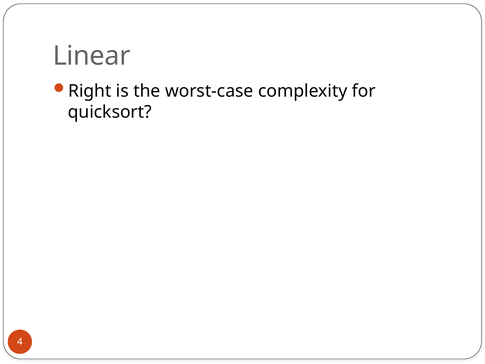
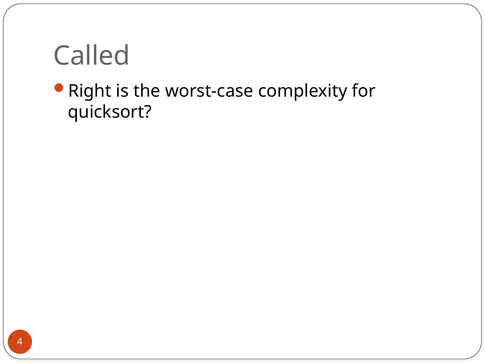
Linear: Linear -> Called
